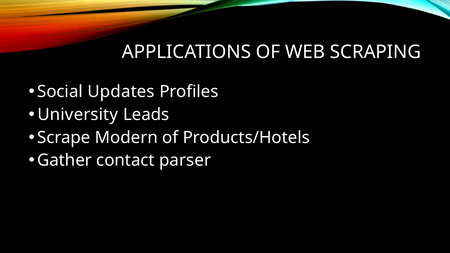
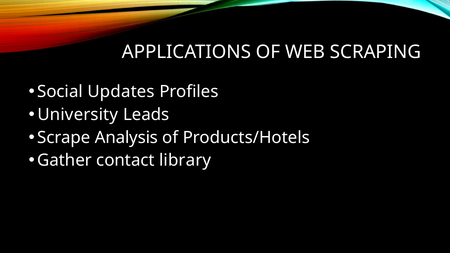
Modern: Modern -> Analysis
parser: parser -> library
